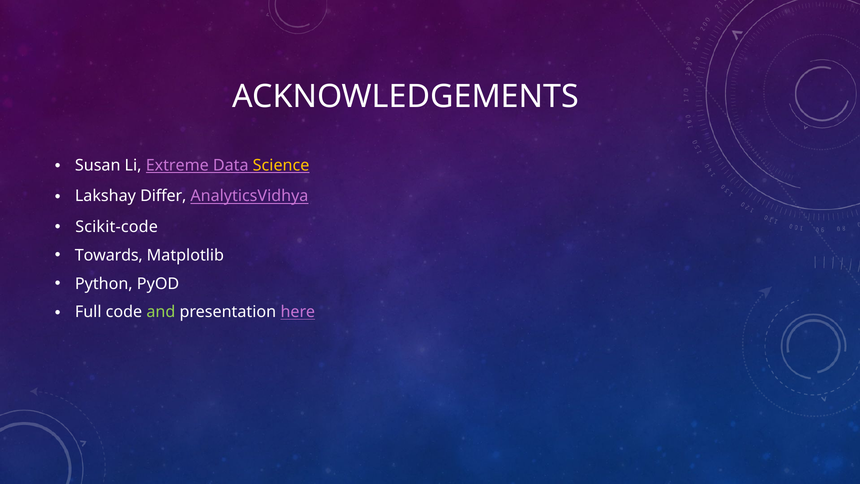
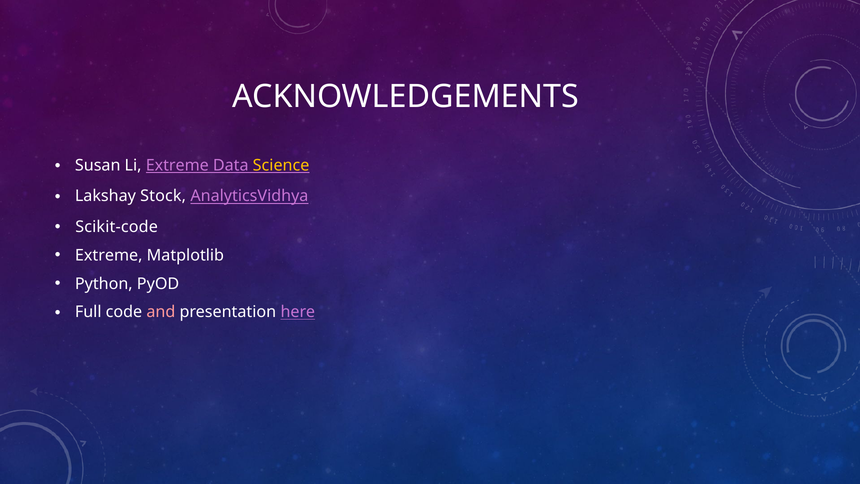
Differ: Differ -> Stock
Towards at (109, 255): Towards -> Extreme
and colour: light green -> pink
